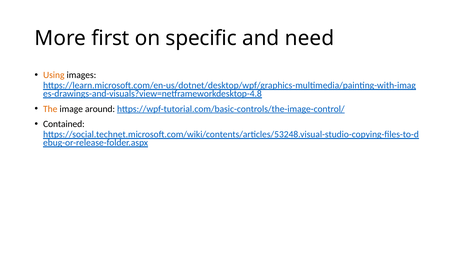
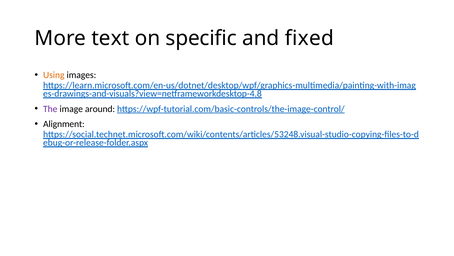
first: first -> text
need: need -> fixed
The colour: orange -> purple
Contained: Contained -> Alignment
